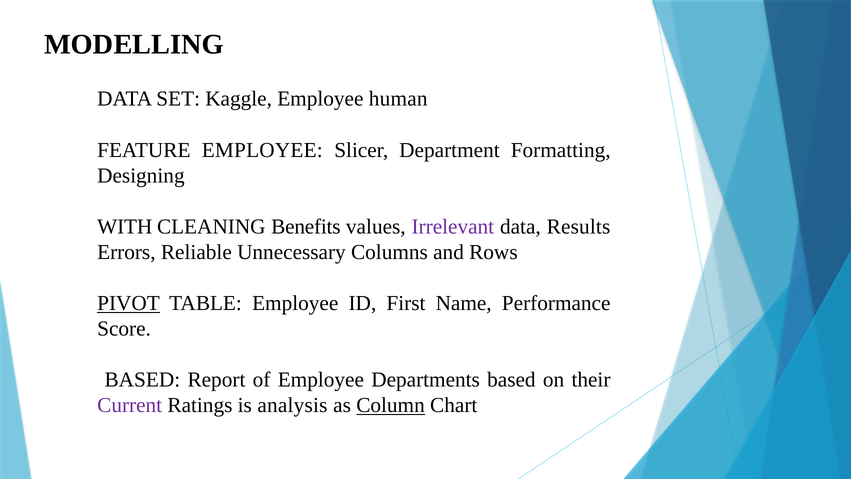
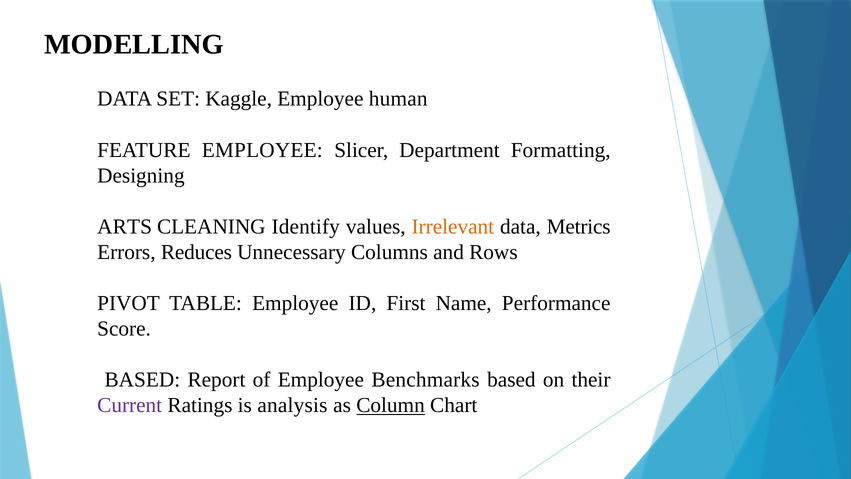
WITH: WITH -> ARTS
Benefits: Benefits -> Identify
Irrelevant colour: purple -> orange
Results: Results -> Metrics
Reliable: Reliable -> Reduces
PIVOT underline: present -> none
Departments: Departments -> Benchmarks
